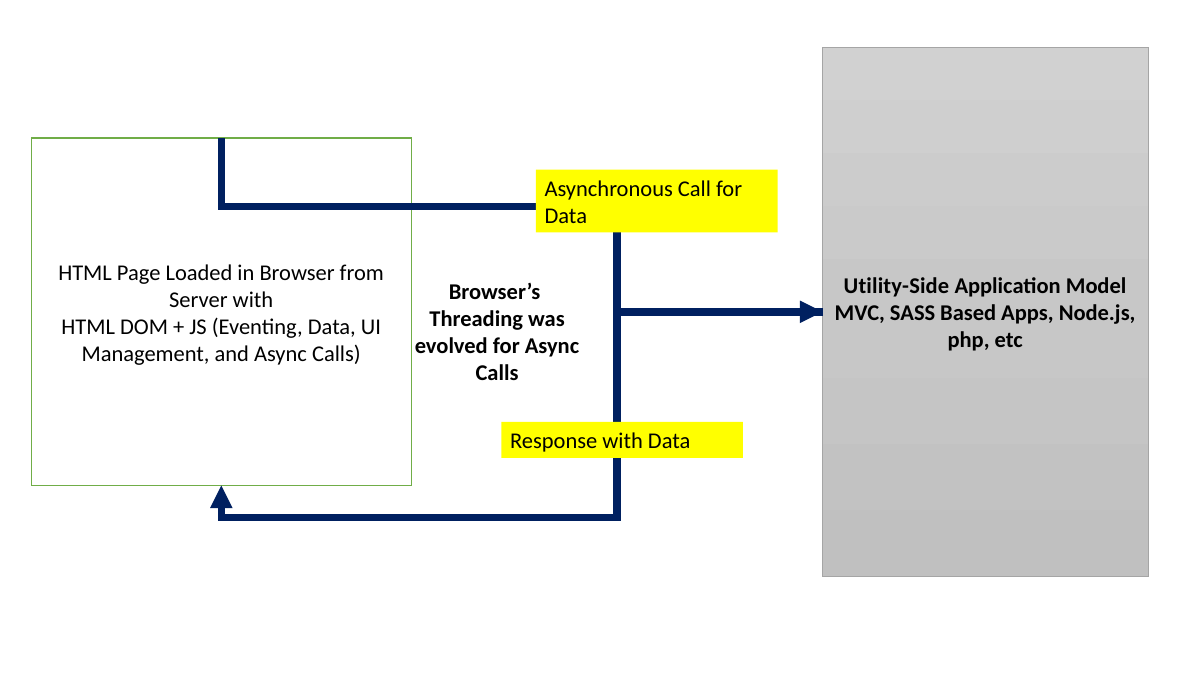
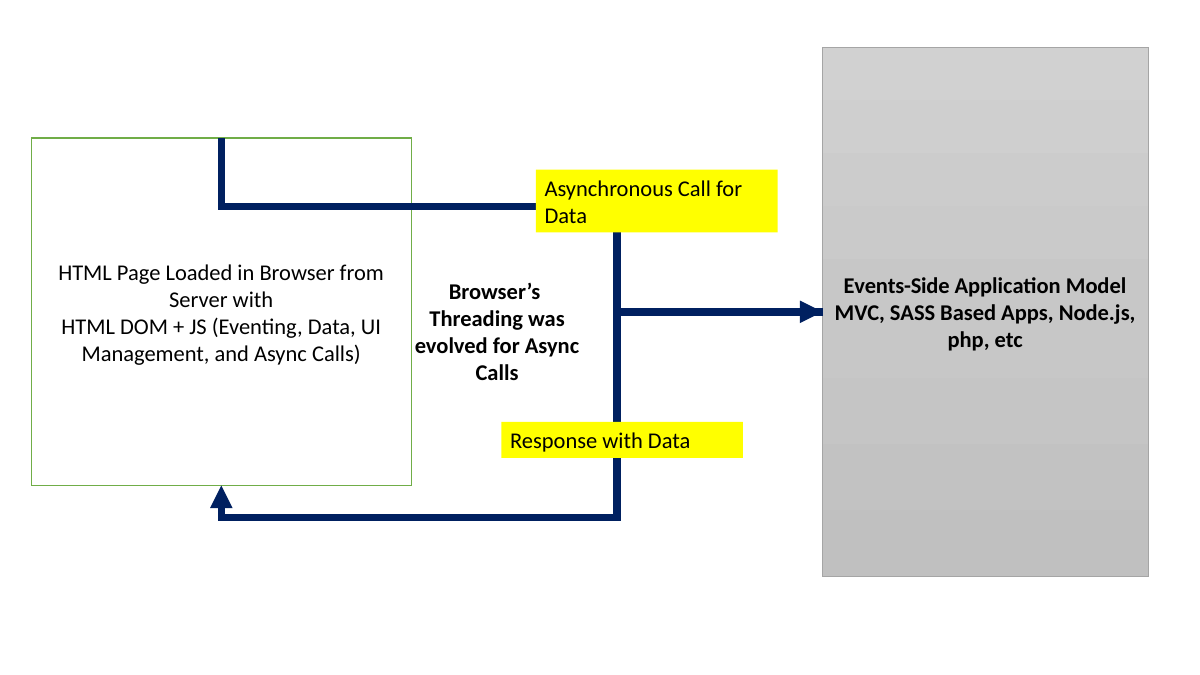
Utility-Side: Utility-Side -> Events-Side
